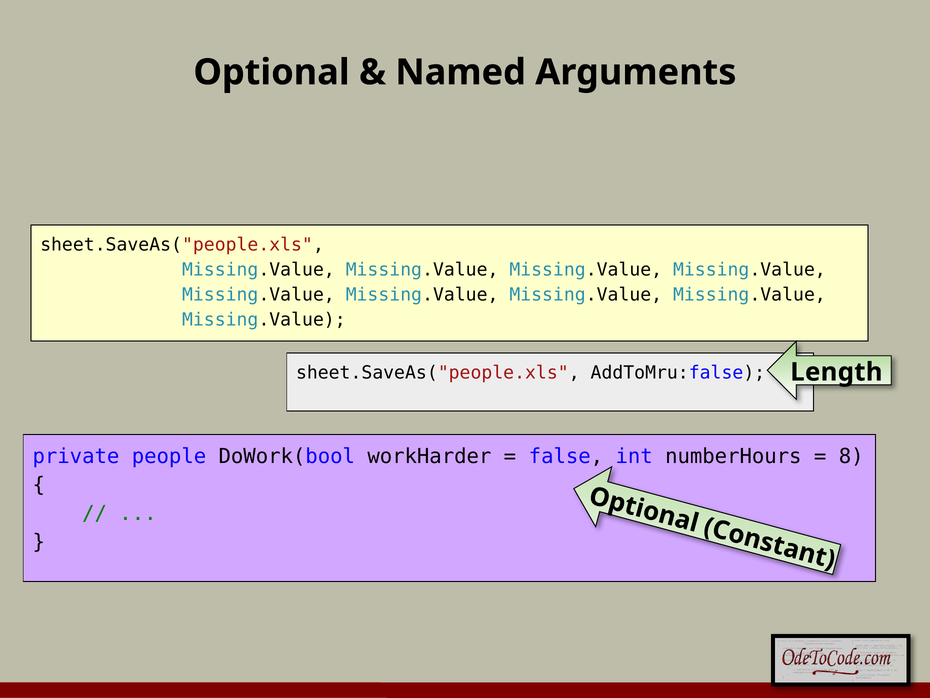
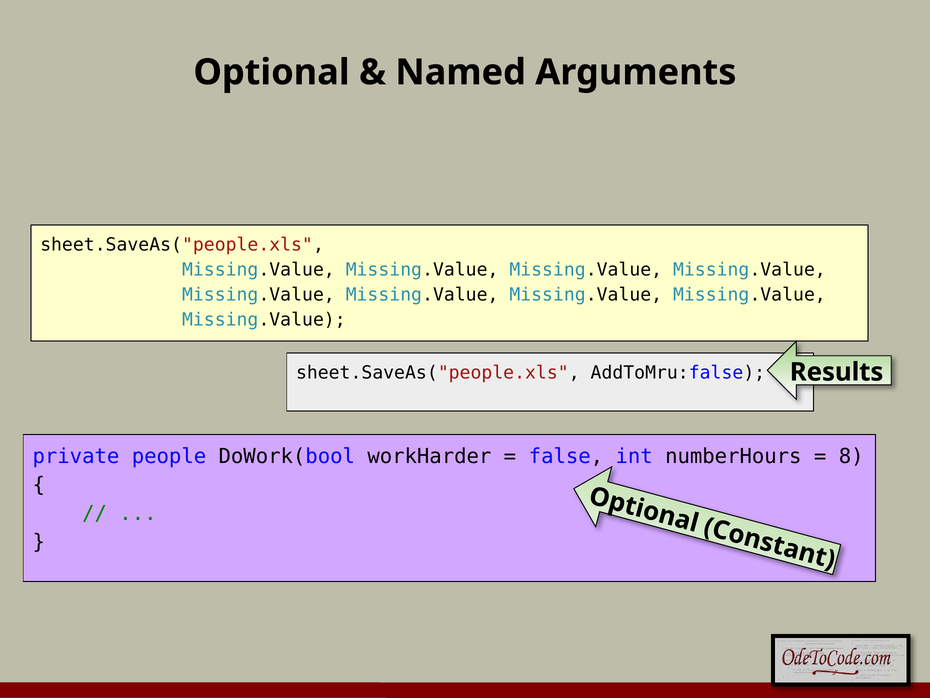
Length: Length -> Results
